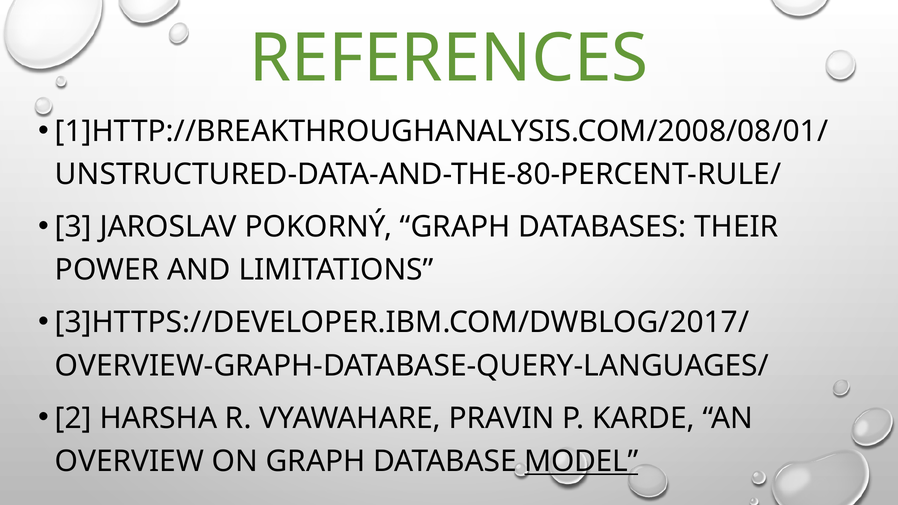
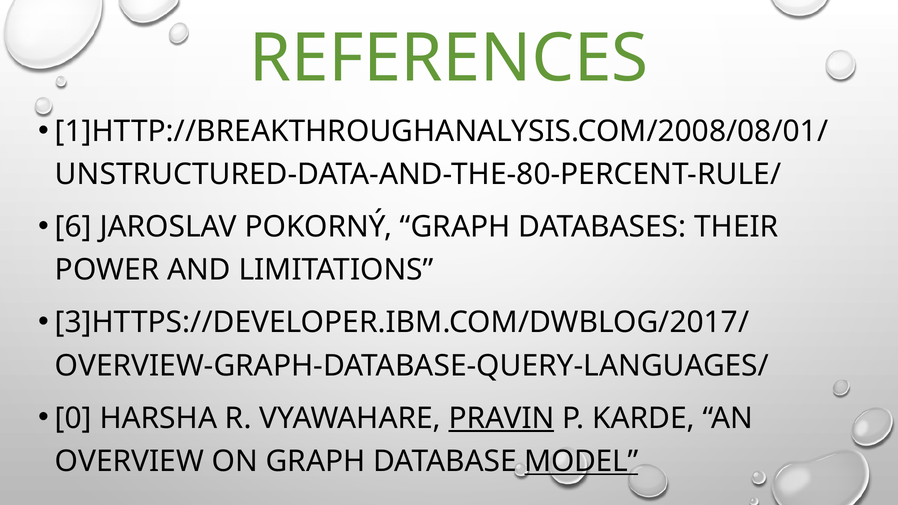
3: 3 -> 6
2: 2 -> 0
PRAVIN underline: none -> present
